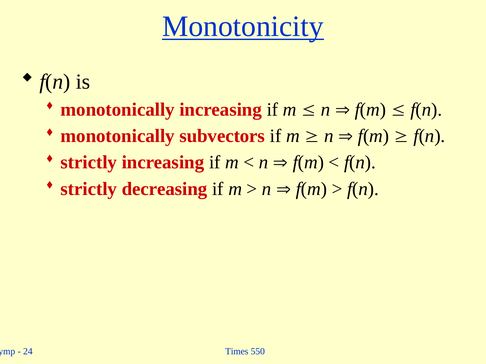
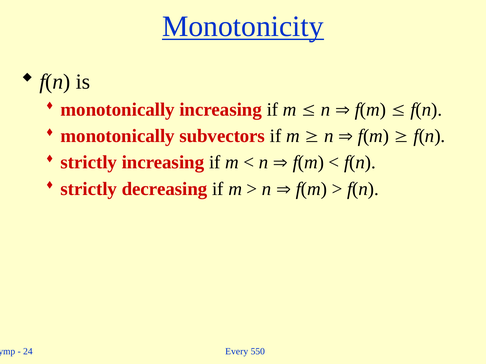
Times: Times -> Every
